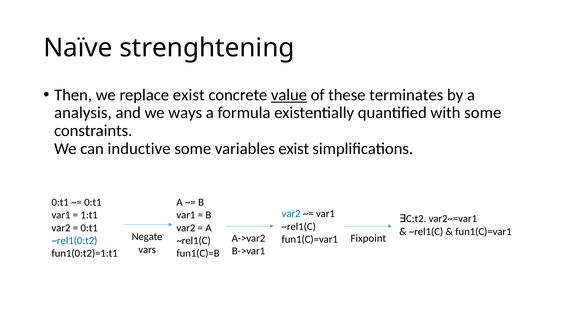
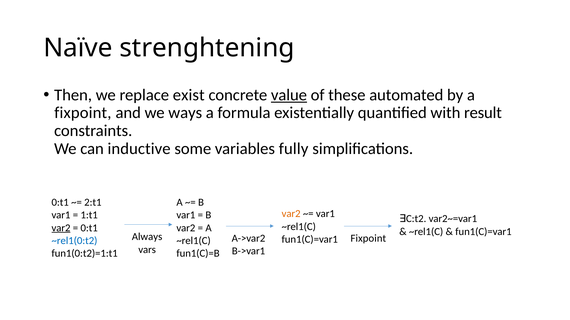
terminates: terminates -> automated
analysis at (83, 113): analysis -> fixpoint
with some: some -> result
variables exist: exist -> fully
0:t1 at (93, 203): 0:t1 -> 2:t1
var2 at (291, 214) colour: blue -> orange
var2 at (61, 228) underline: none -> present
Negate: Negate -> Always
